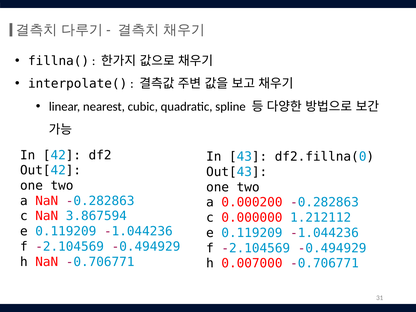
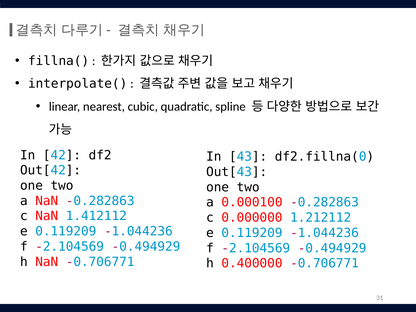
0.000200: 0.000200 -> 0.000100
3.867594: 3.867594 -> 1.412112
0.007000: 0.007000 -> 0.400000
